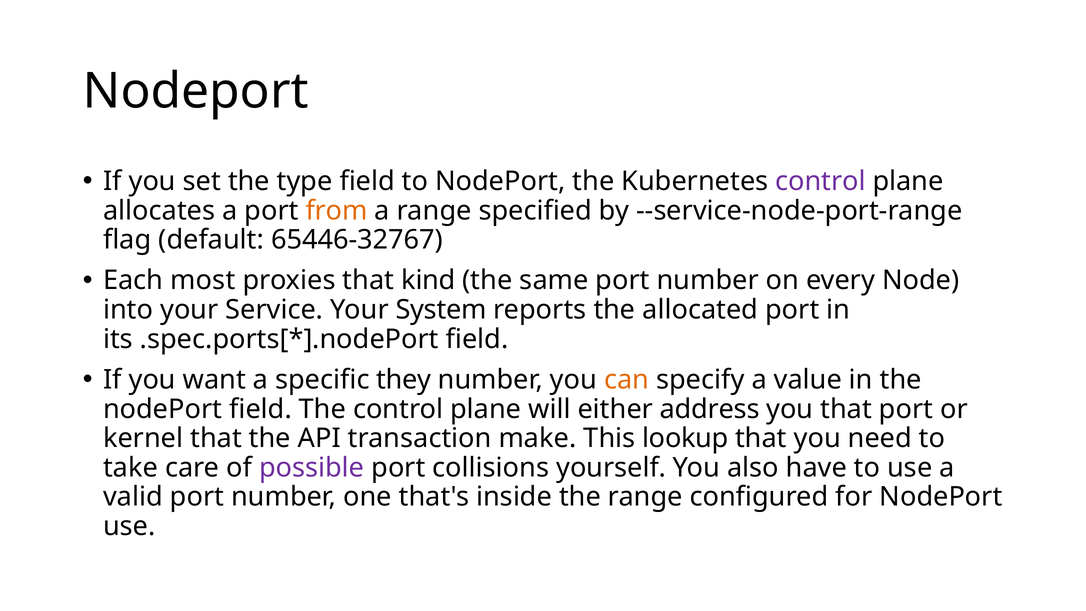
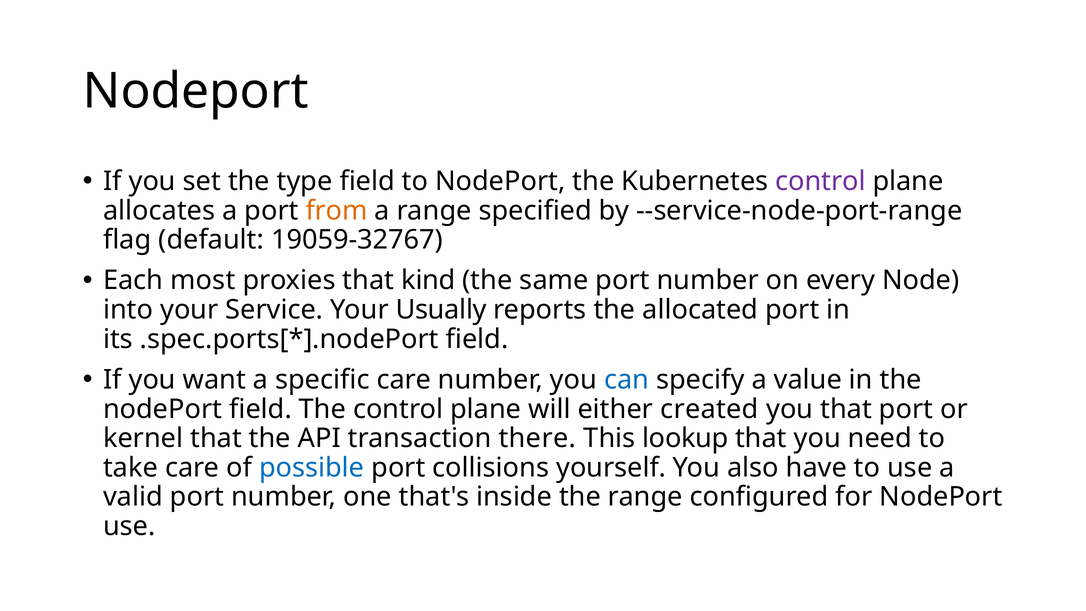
65446-32767: 65446-32767 -> 19059-32767
System: System -> Usually
specific they: they -> care
can colour: orange -> blue
address: address -> created
make: make -> there
possible colour: purple -> blue
